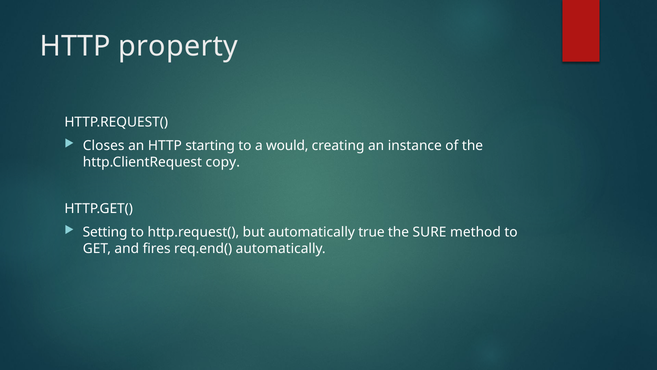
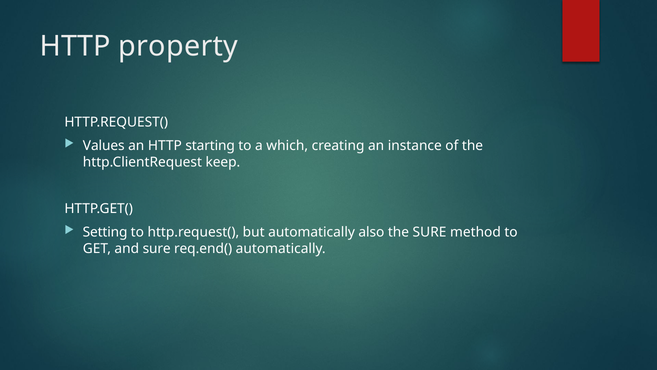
Closes: Closes -> Values
would: would -> which
copy: copy -> keep
true: true -> also
and fires: fires -> sure
